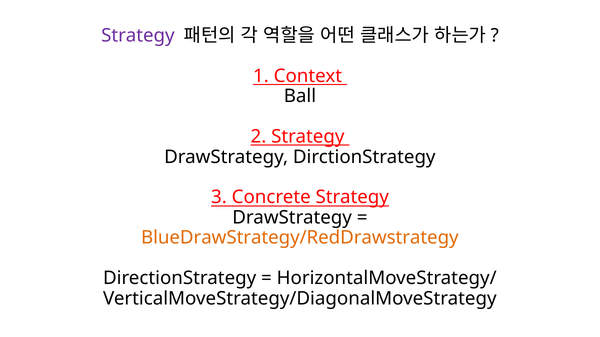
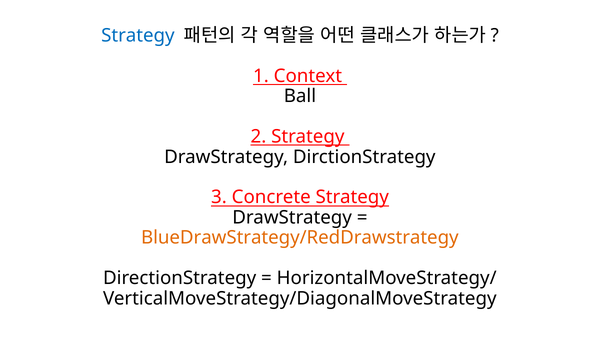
Strategy at (138, 36) colour: purple -> blue
